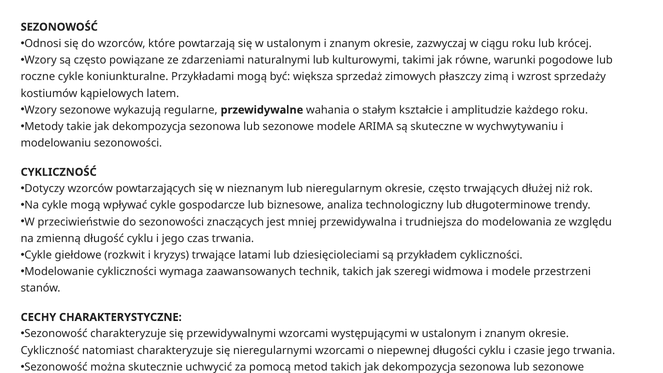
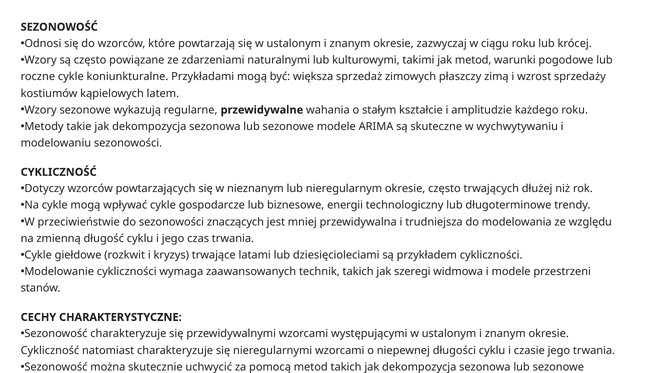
jak równe: równe -> metod
analiza: analiza -> energii
